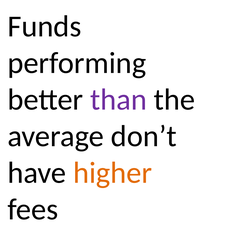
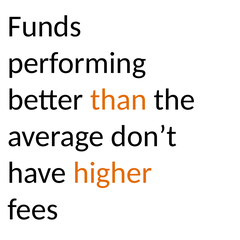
than colour: purple -> orange
